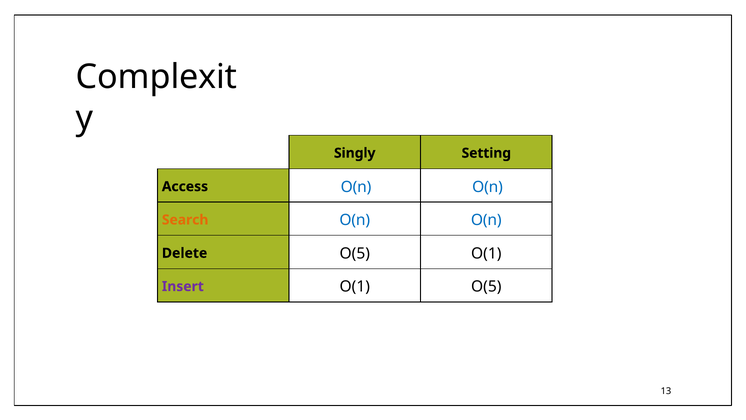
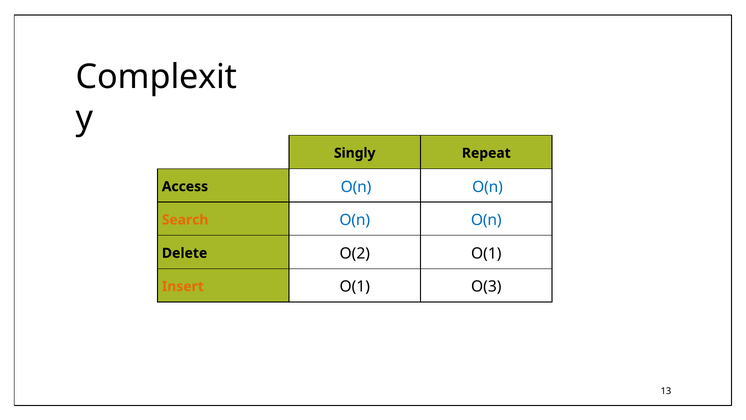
Setting: Setting -> Repeat
Delete O(5: O(5 -> O(2
Insert colour: purple -> orange
O(1 O(5: O(5 -> O(3
